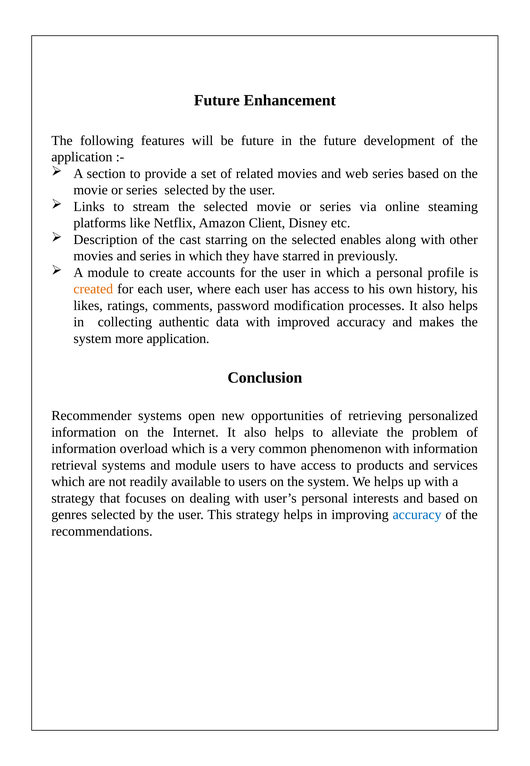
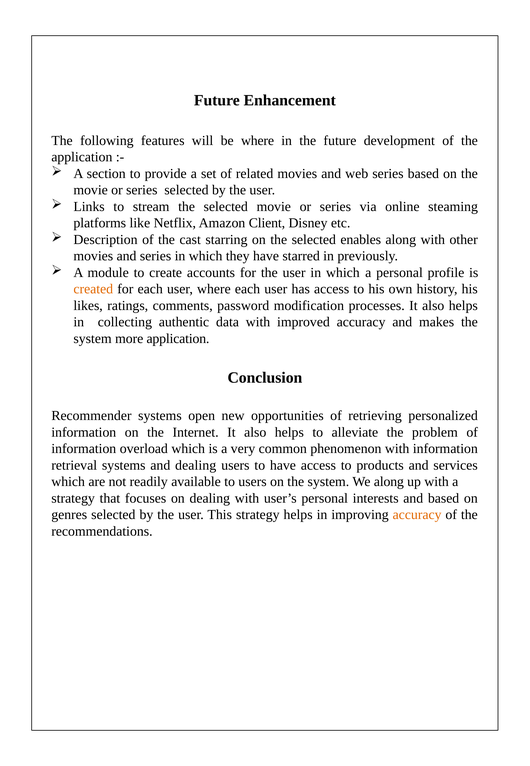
be future: future -> where
and module: module -> dealing
We helps: helps -> along
accuracy at (417, 515) colour: blue -> orange
